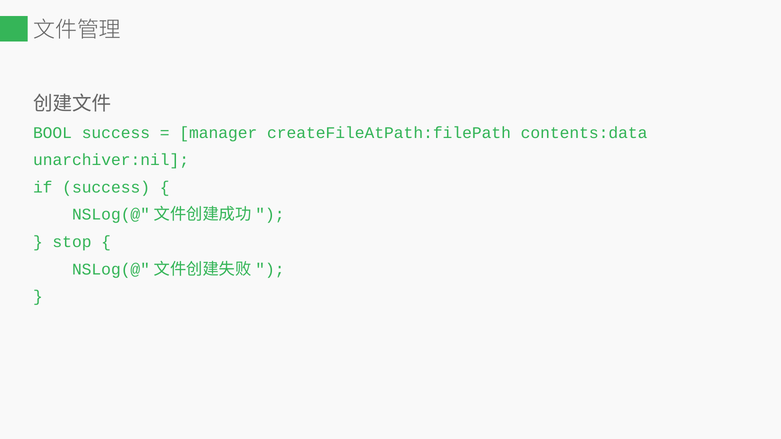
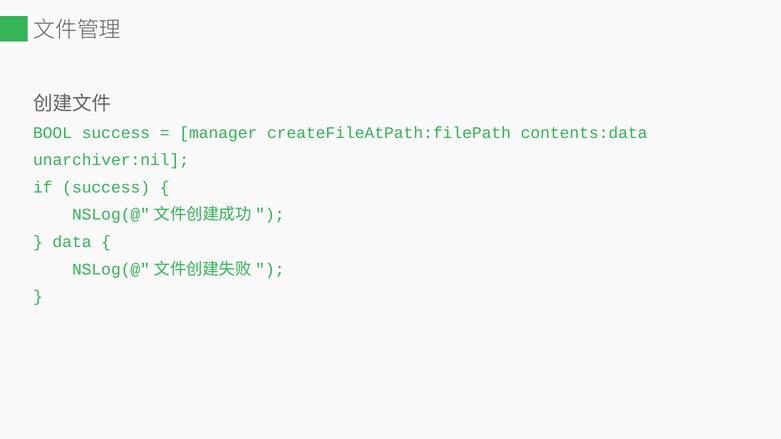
stop: stop -> data
